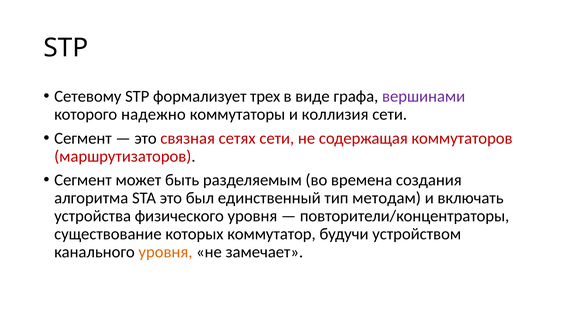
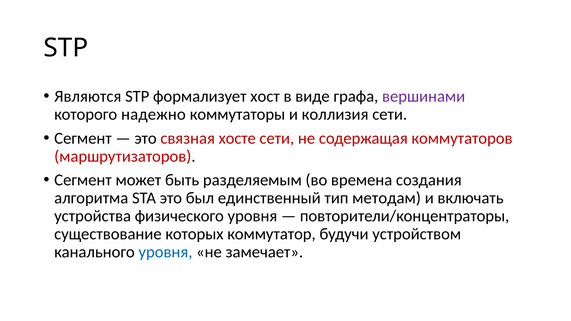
Сетевому: Сетевому -> Являются
трех: трех -> хост
сетях: сетях -> хосте
уровня at (165, 252) colour: orange -> blue
